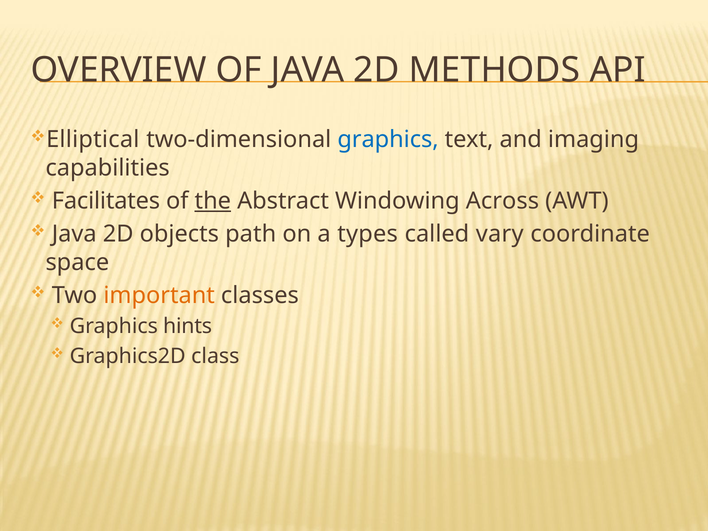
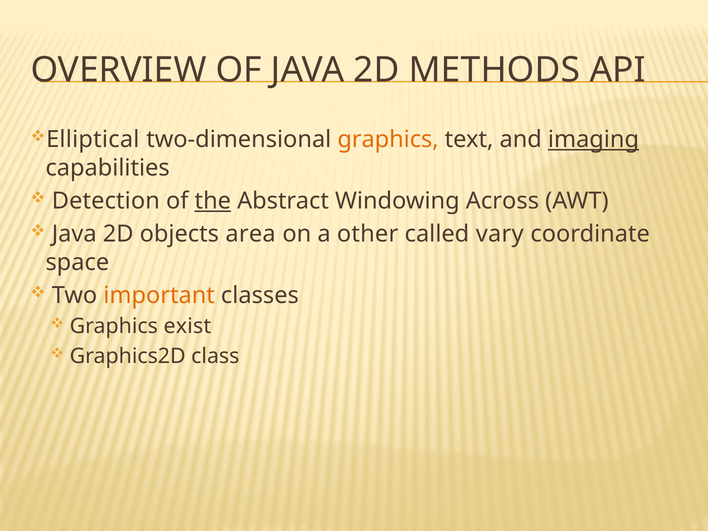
graphics at (388, 140) colour: blue -> orange
imaging underline: none -> present
Facilitates: Facilitates -> Detection
path: path -> area
types: types -> other
hints: hints -> exist
